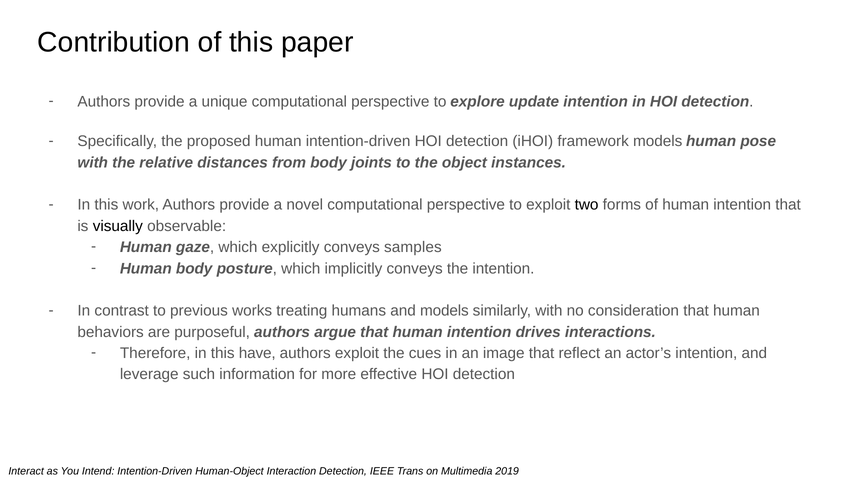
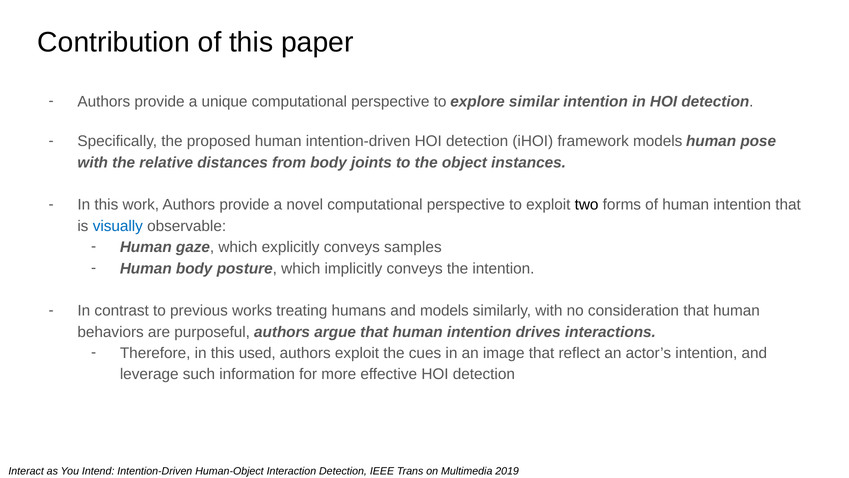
update: update -> similar
visually colour: black -> blue
have: have -> used
